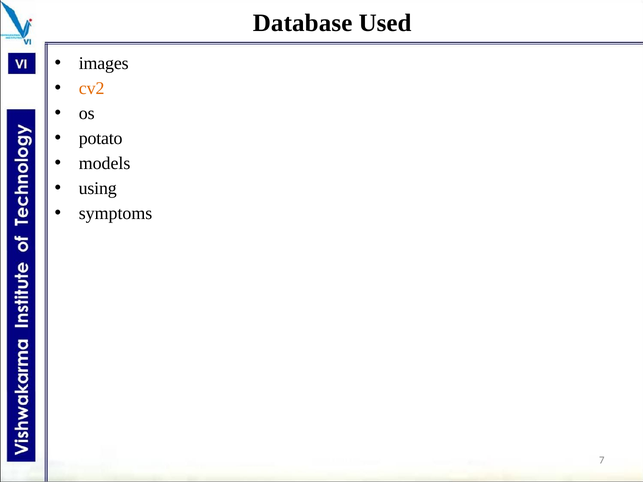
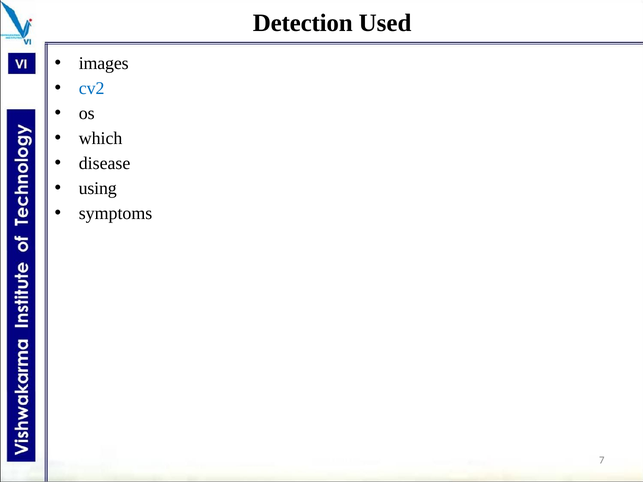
Database: Database -> Detection
cv2 colour: orange -> blue
potato: potato -> which
models: models -> disease
